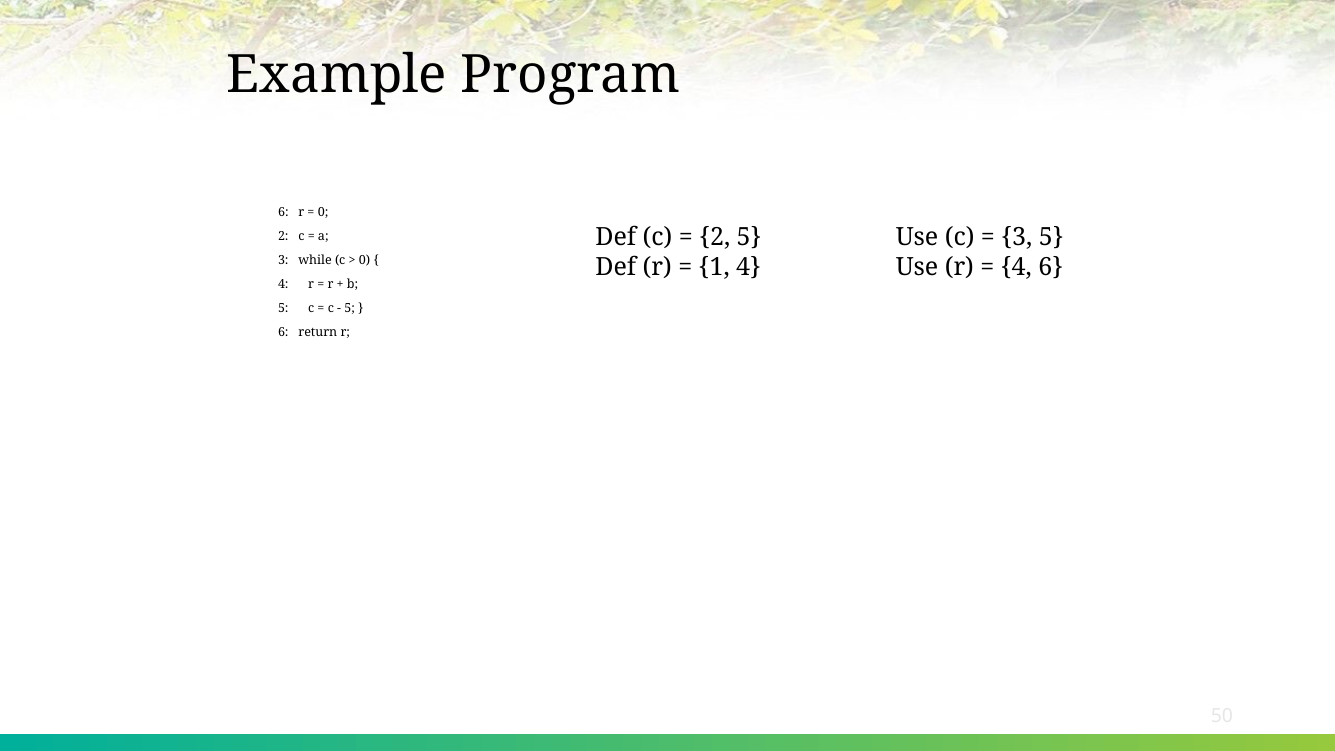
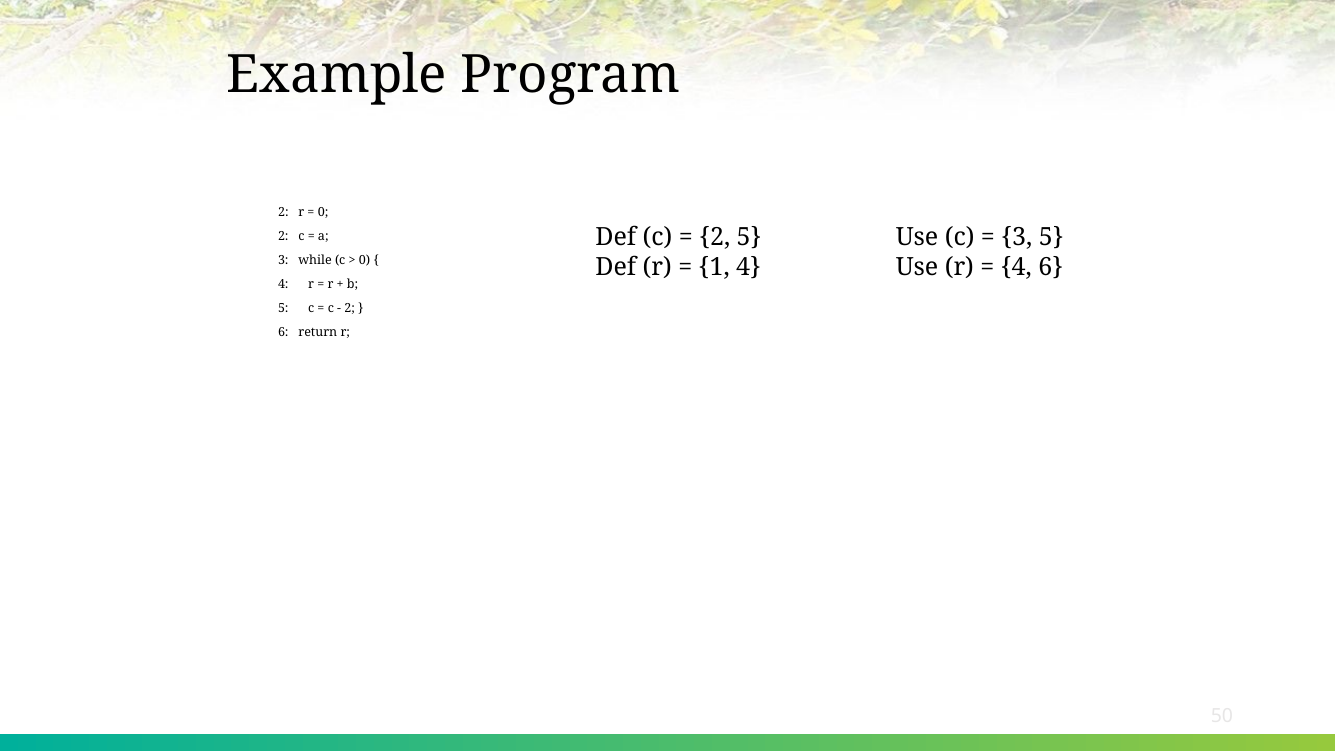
6 at (283, 212): 6 -> 2
5 at (350, 308): 5 -> 2
